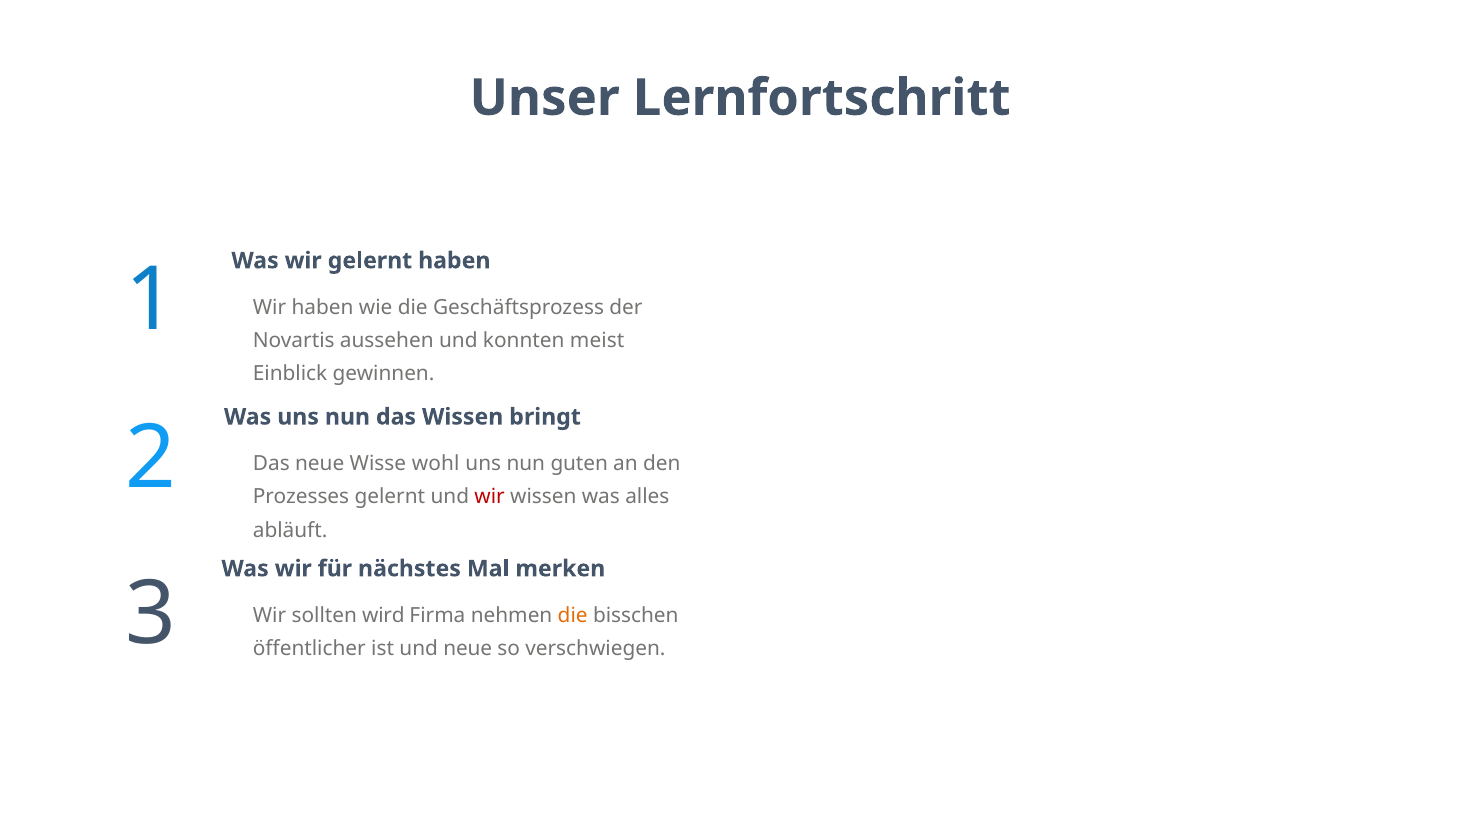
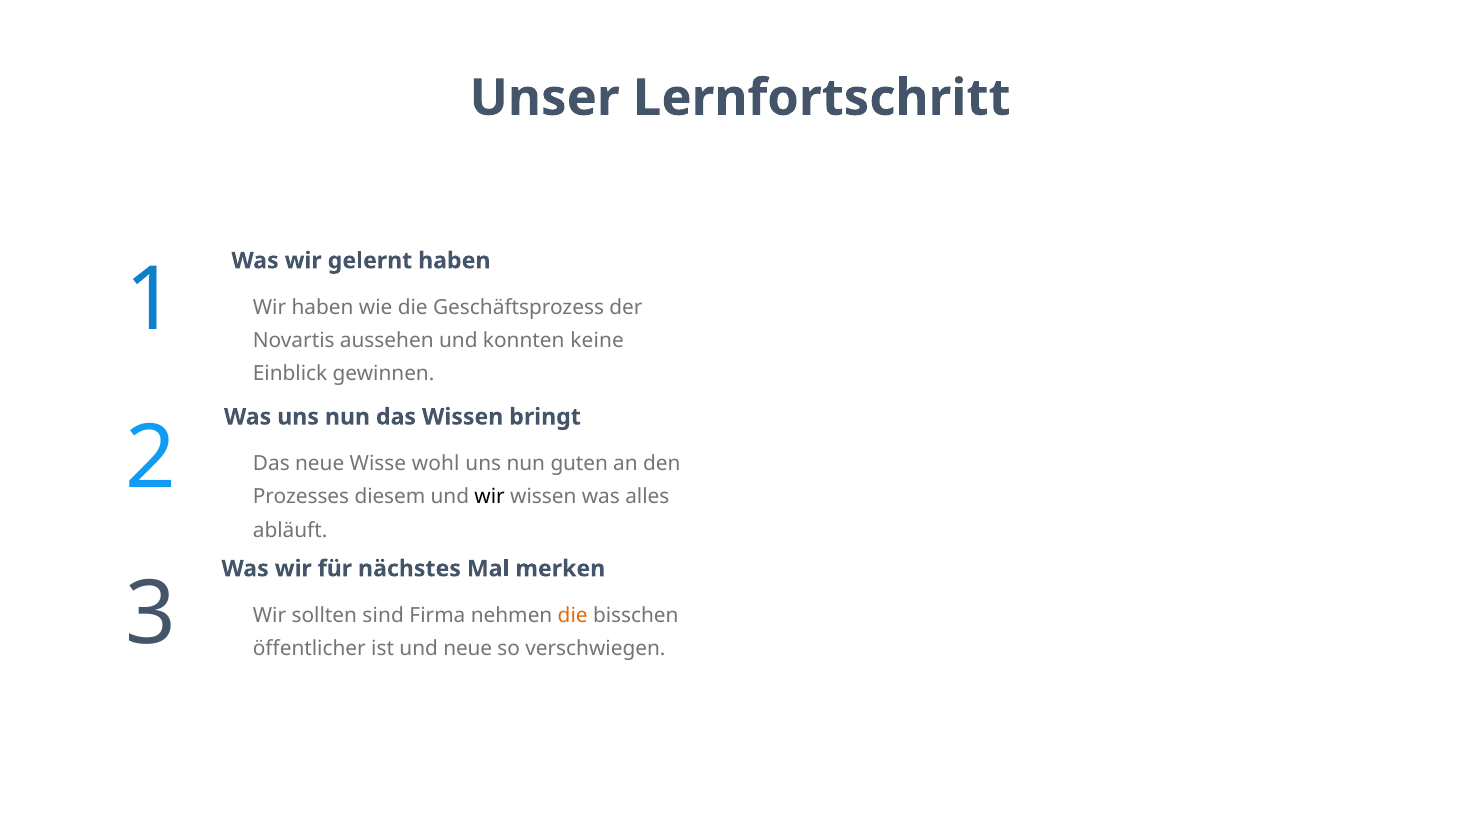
meist: meist -> keine
Prozesses gelernt: gelernt -> diesem
wir at (490, 497) colour: red -> black
wird: wird -> sind
